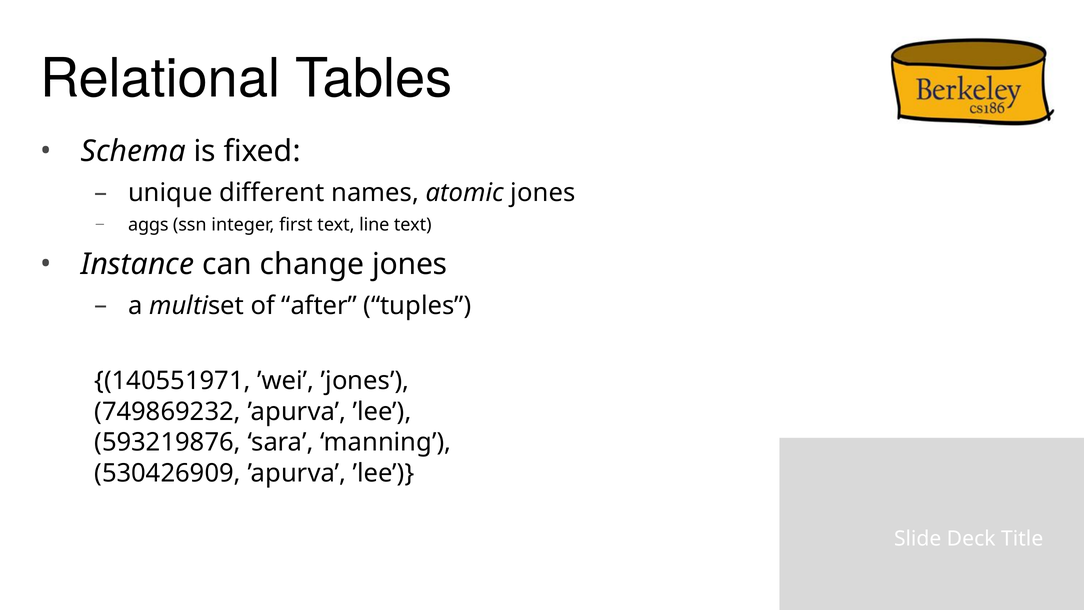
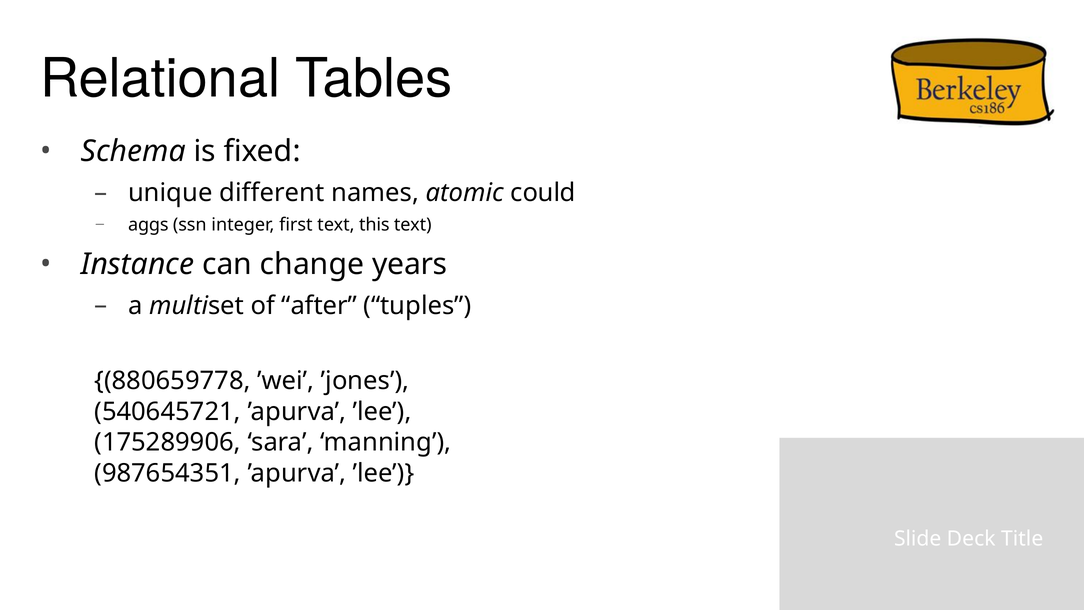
atomic jones: jones -> could
line: line -> this
change jones: jones -> years
140551971: 140551971 -> 880659778
749869232: 749869232 -> 540645721
593219876: 593219876 -> 175289906
530426909: 530426909 -> 987654351
